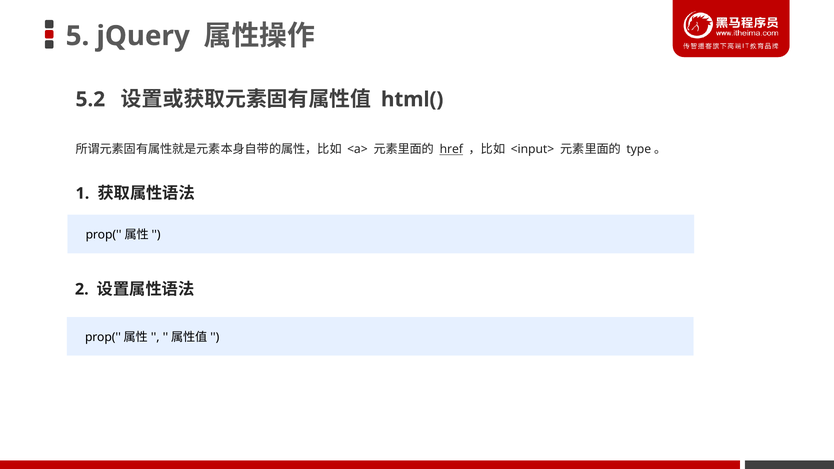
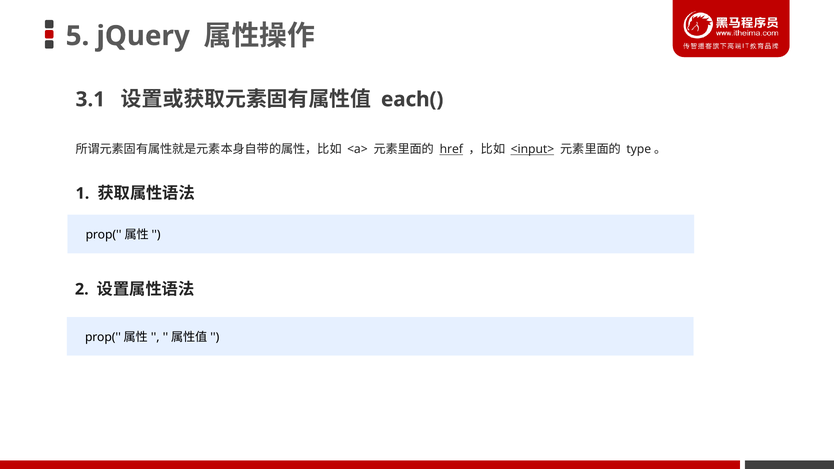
5.2: 5.2 -> 3.1
html(: html( -> each(
<input> underline: none -> present
